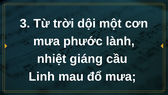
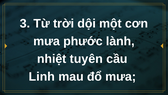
giáng: giáng -> tuyên
